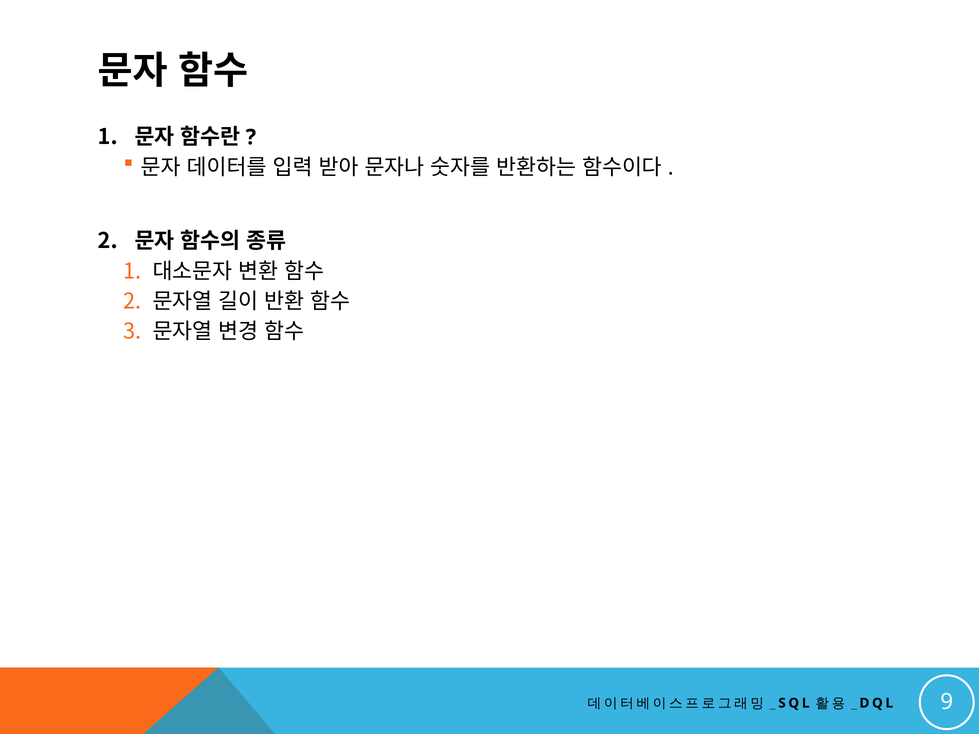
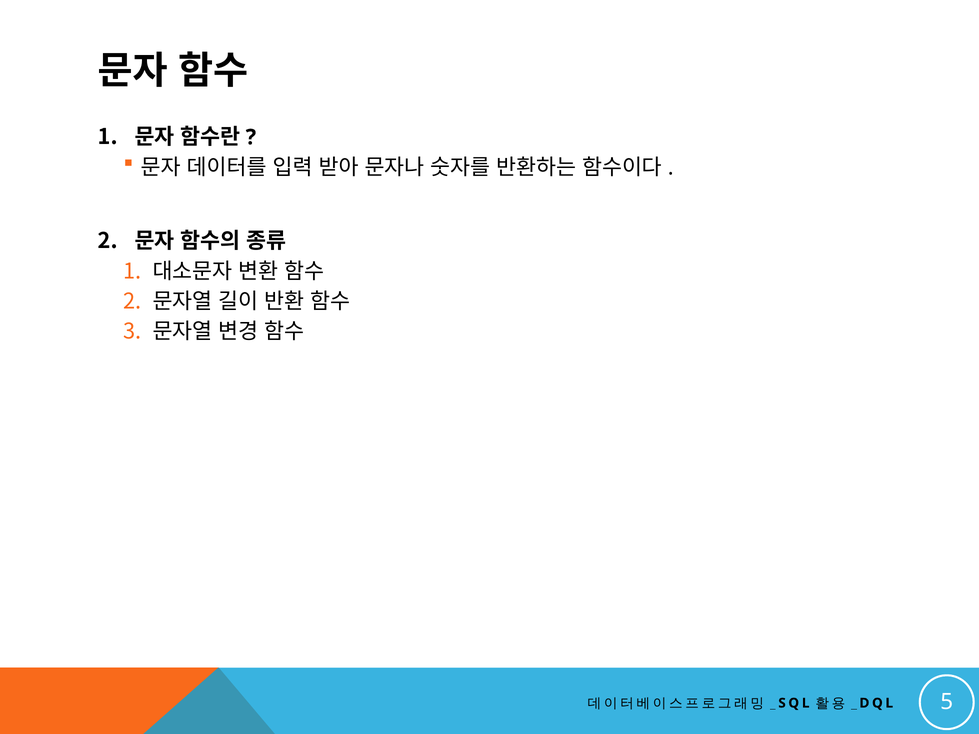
9: 9 -> 5
